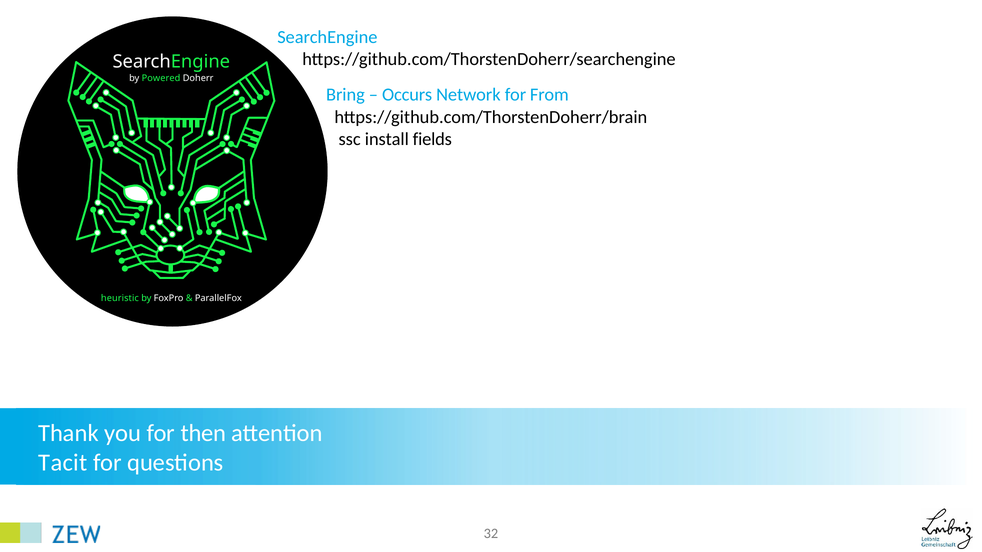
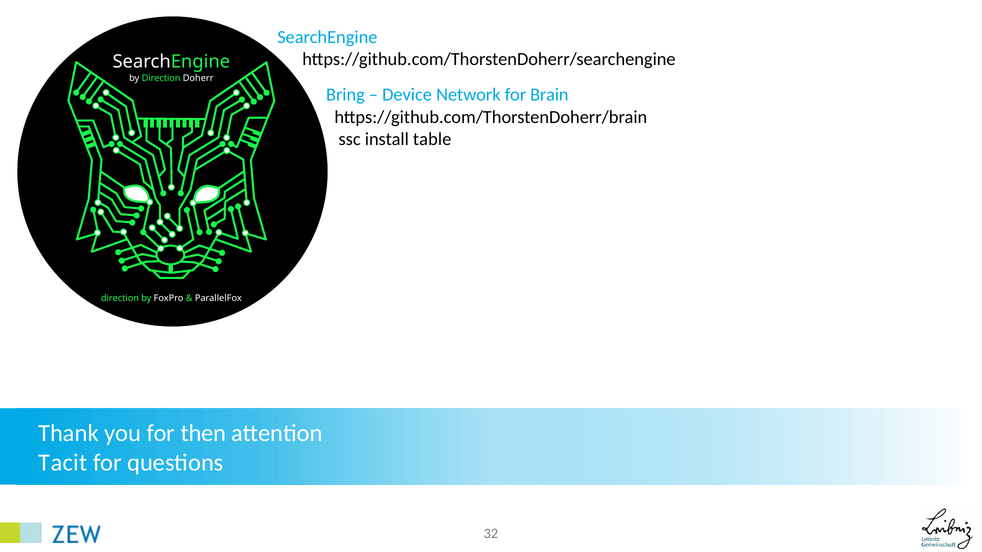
by Powered: Powered -> Direction
Occurs: Occurs -> Device
From: From -> Brain
fields: fields -> table
heuristic at (120, 299): heuristic -> direction
